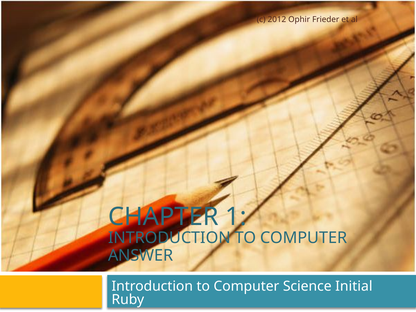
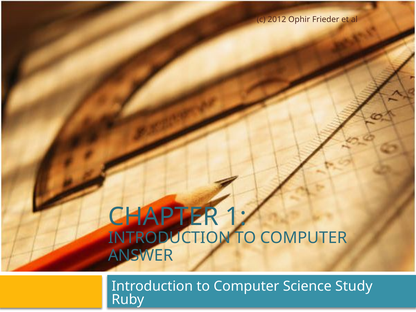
Initial: Initial -> Study
